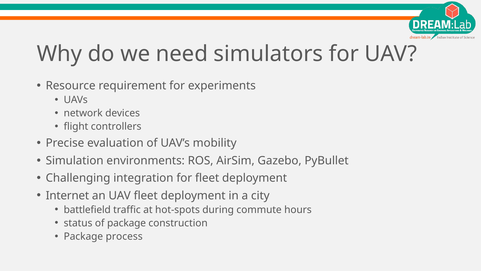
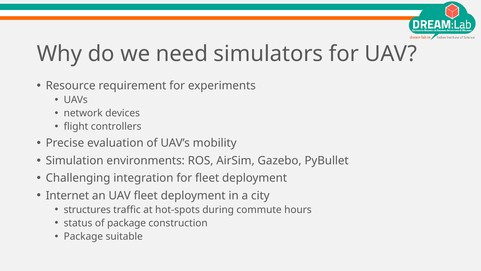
battlefield: battlefield -> structures
process: process -> suitable
